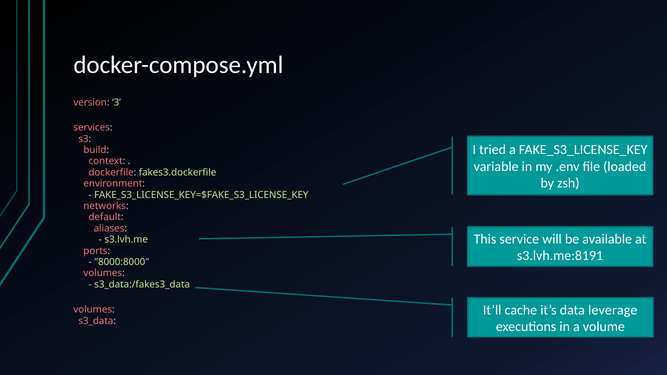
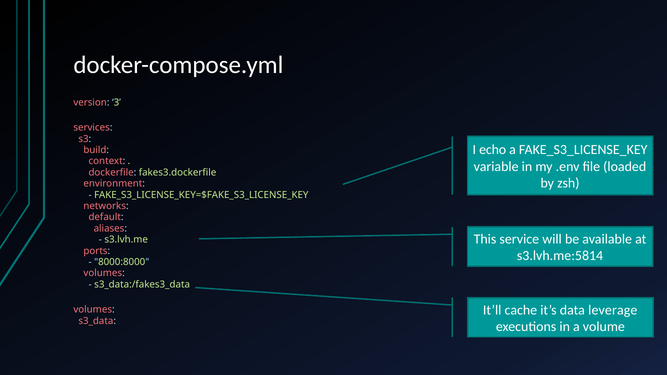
tried: tried -> echo
s3.lvh.me:8191: s3.lvh.me:8191 -> s3.lvh.me:5814
